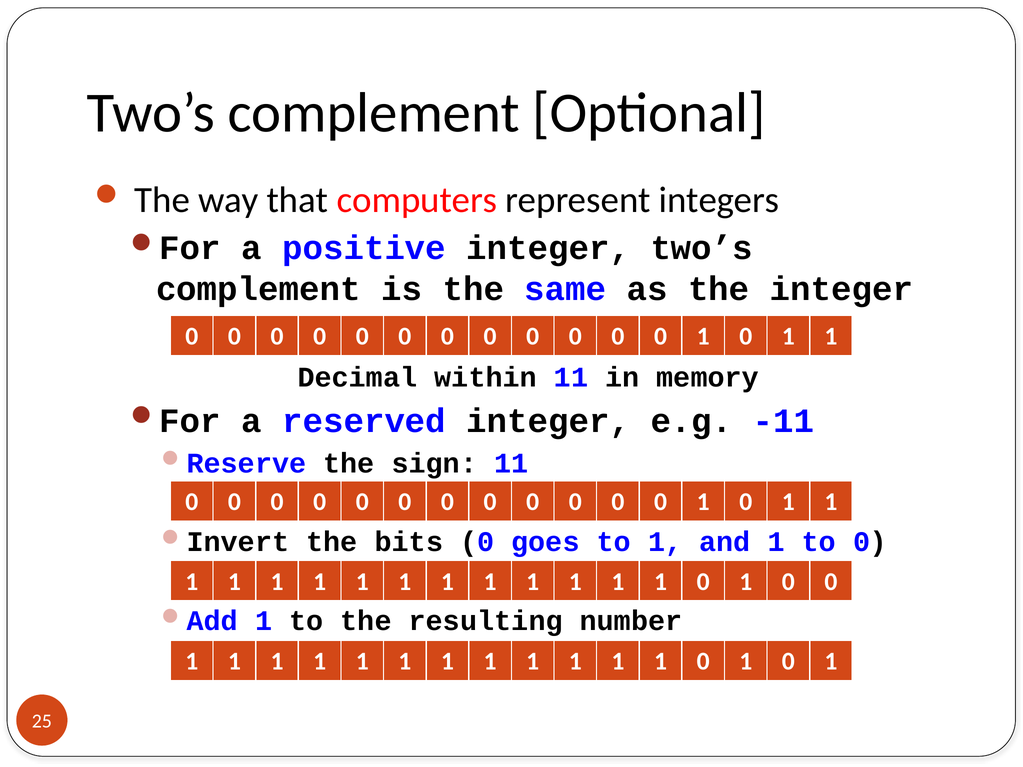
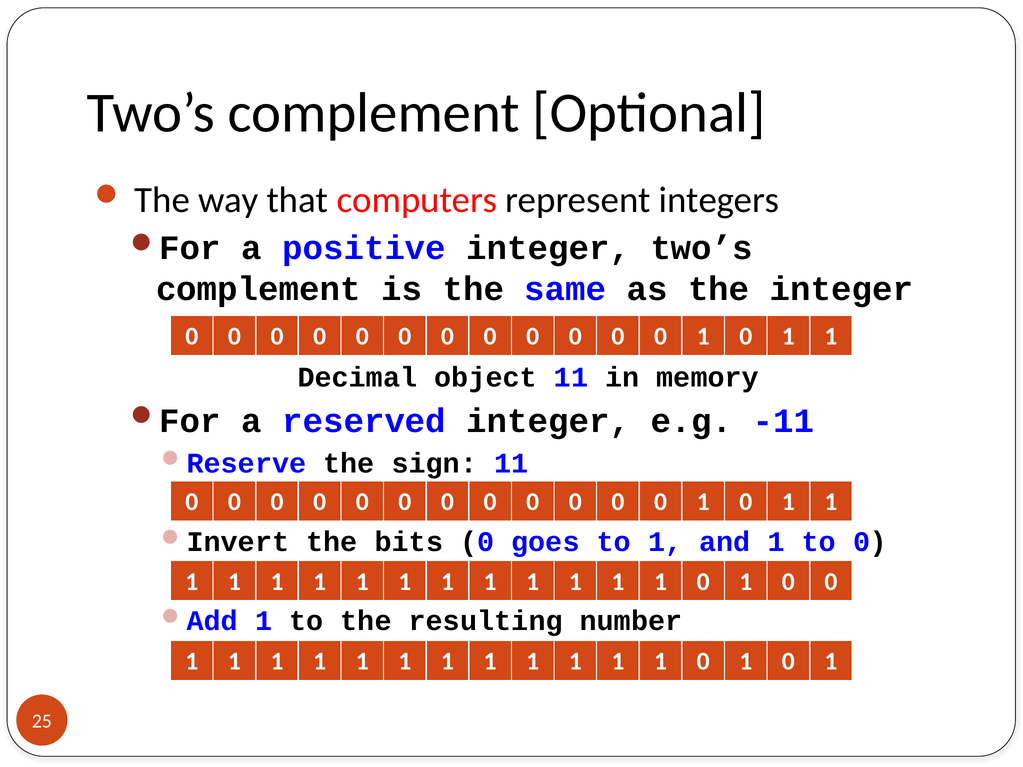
within: within -> object
